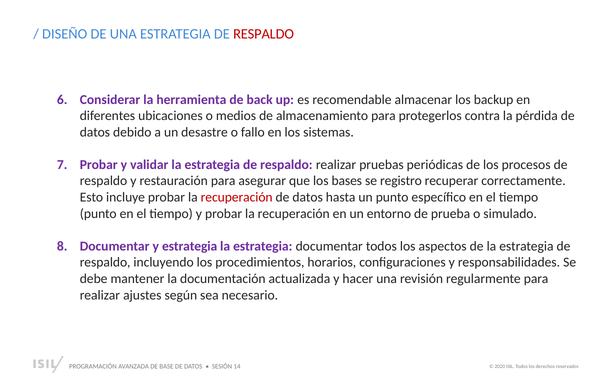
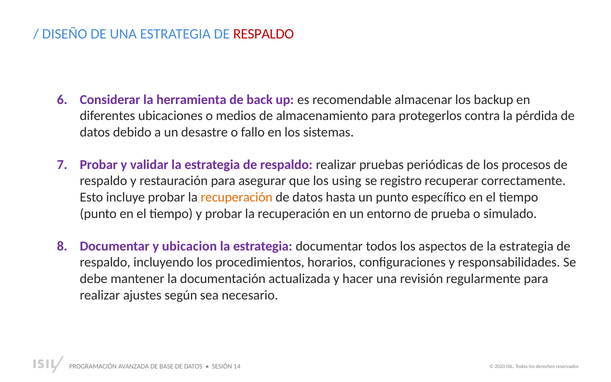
bases: bases -> using
recuperación at (237, 197) colour: red -> orange
y estrategia: estrategia -> ubicacion
